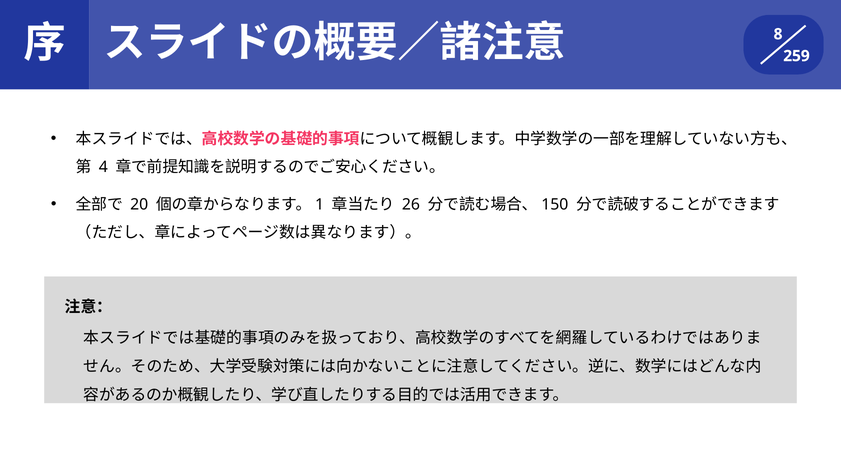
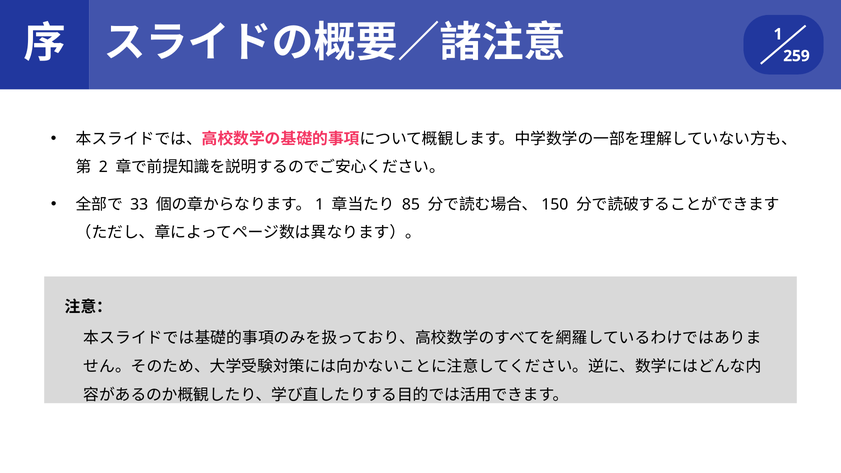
8: 8 -> 1
4: 4 -> 2
20: 20 -> 33
26: 26 -> 85
